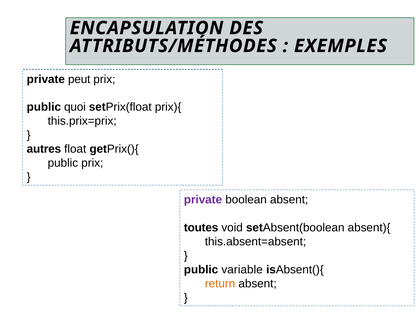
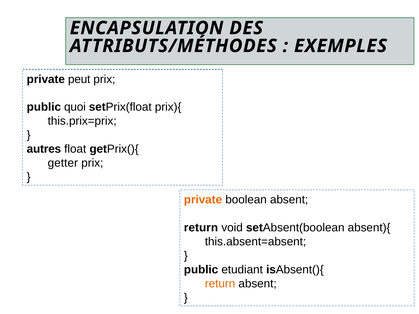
public at (63, 163): public -> getter
private at (203, 200) colour: purple -> orange
toutes at (201, 228): toutes -> return
variable: variable -> etudiant
